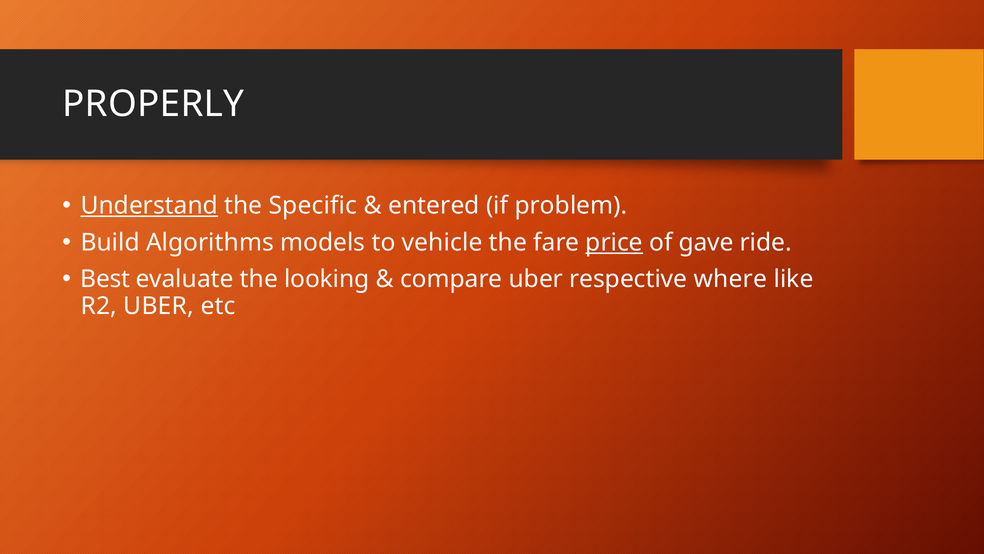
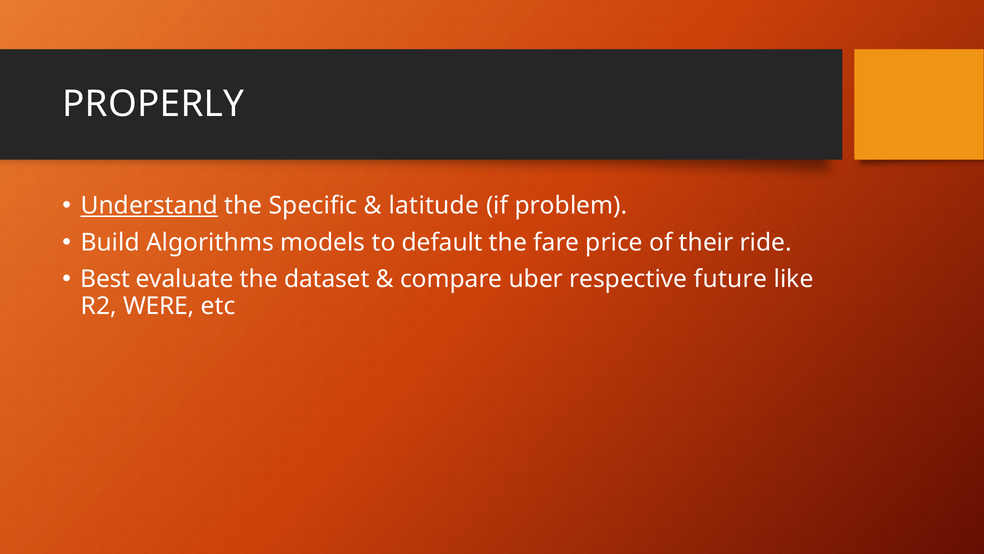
entered: entered -> latitude
vehicle: vehicle -> default
price underline: present -> none
gave: gave -> their
looking: looking -> dataset
where: where -> future
R2 UBER: UBER -> WERE
